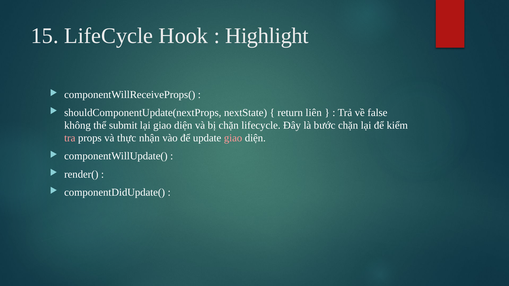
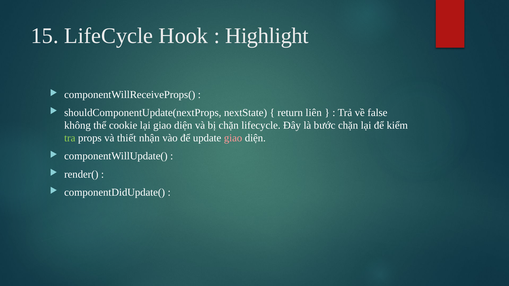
submit: submit -> cookie
tra colour: pink -> light green
thực: thực -> thiết
